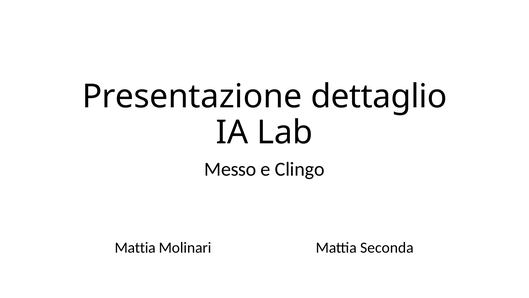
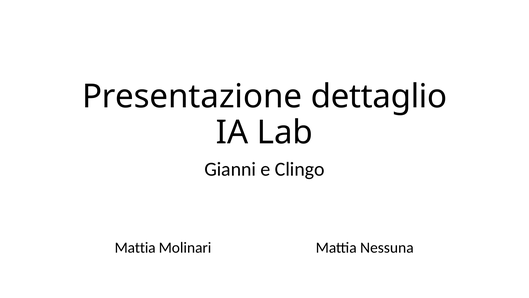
Messo: Messo -> Gianni
Seconda: Seconda -> Nessuna
